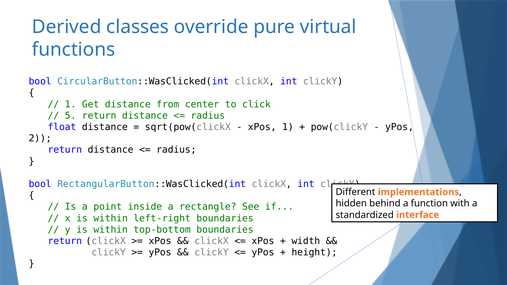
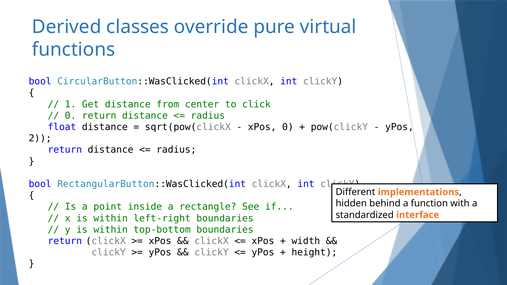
5 at (71, 116): 5 -> 0
xPos 1: 1 -> 0
